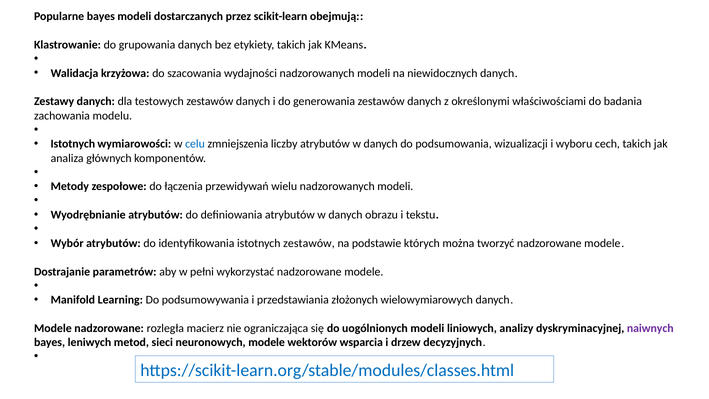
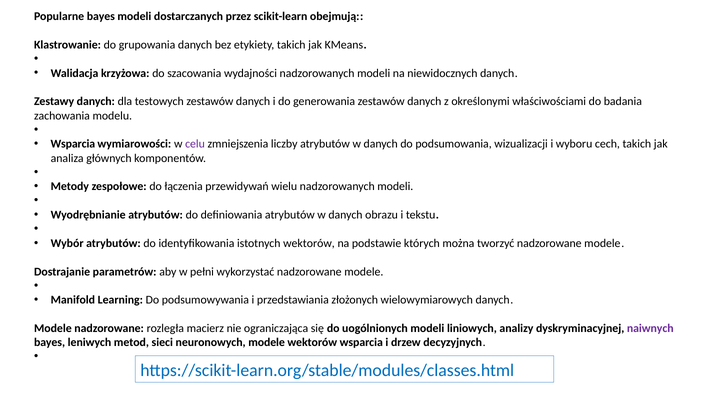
Istotnych at (73, 144): Istotnych -> Wsparcia
celu colour: blue -> purple
istotnych zestawów: zestawów -> wektorów
